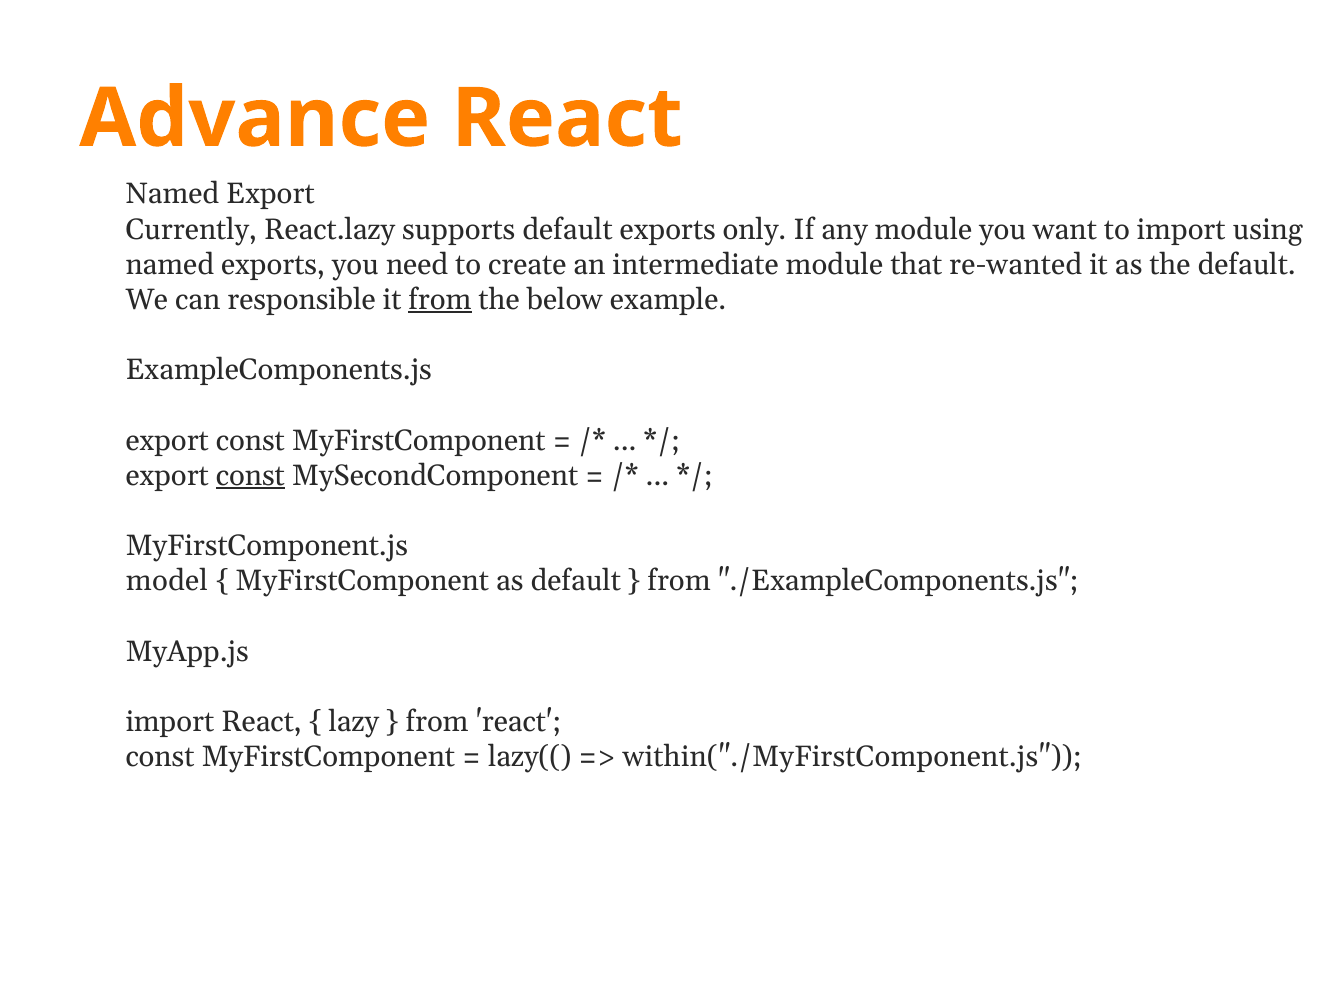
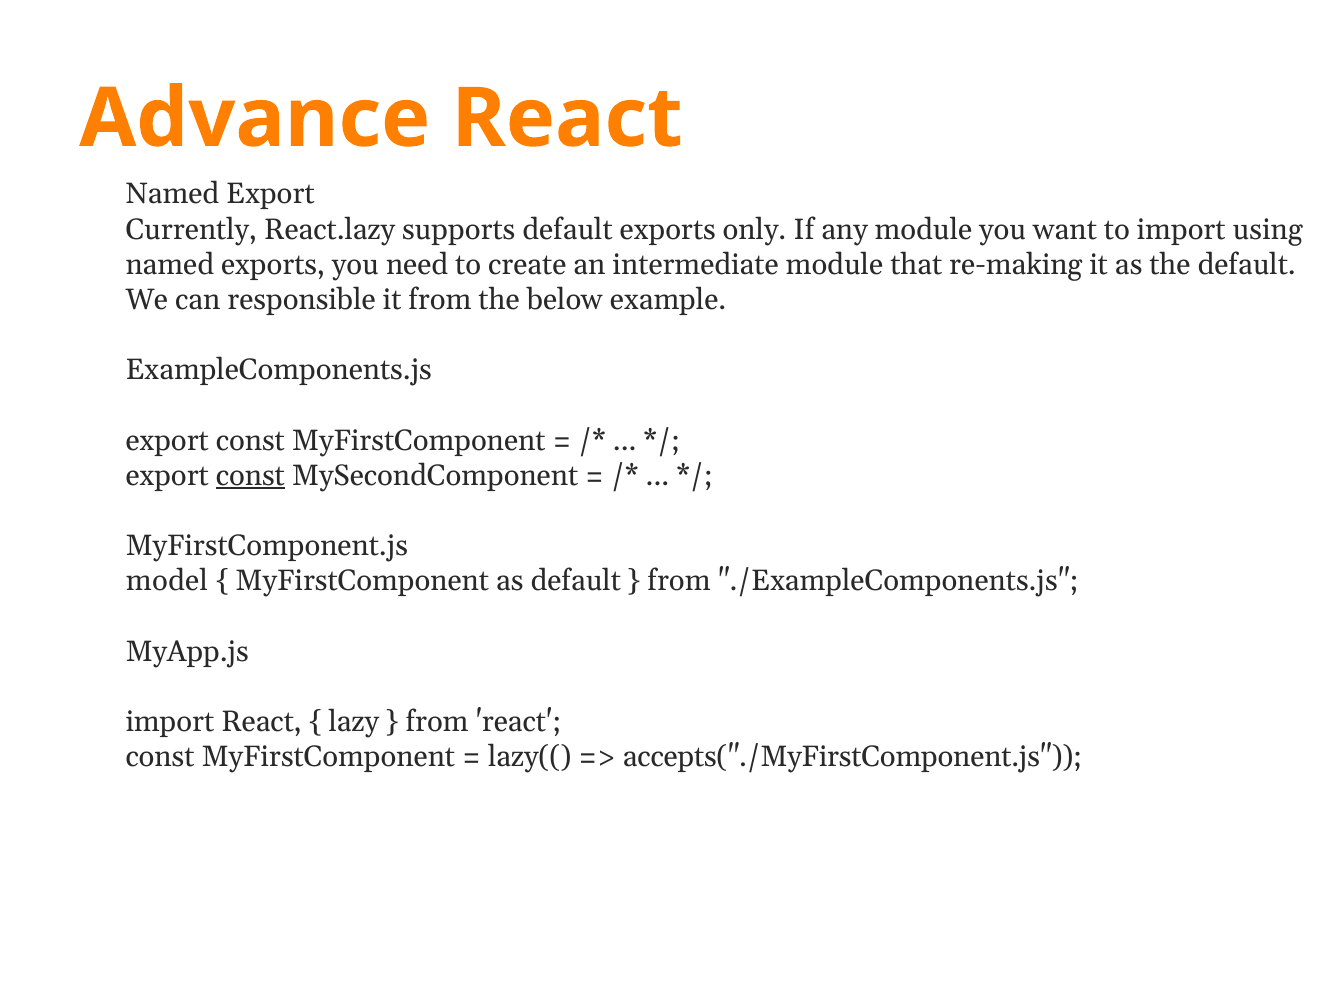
re-wanted: re-wanted -> re-making
from at (440, 300) underline: present -> none
within("./MyFirstComponent.js: within("./MyFirstComponent.js -> accepts("./MyFirstComponent.js
